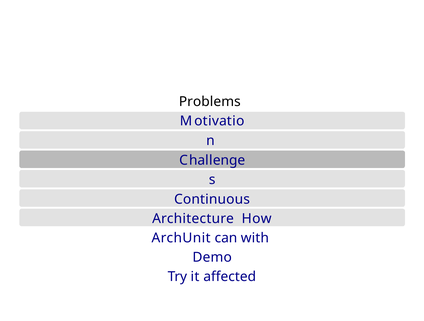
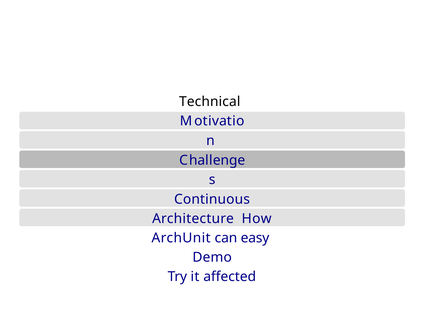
Problems: Problems -> Technical
with: with -> easy
